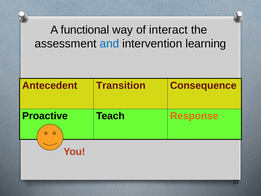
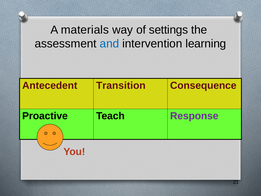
functional: functional -> materials
interact: interact -> settings
Response colour: orange -> purple
